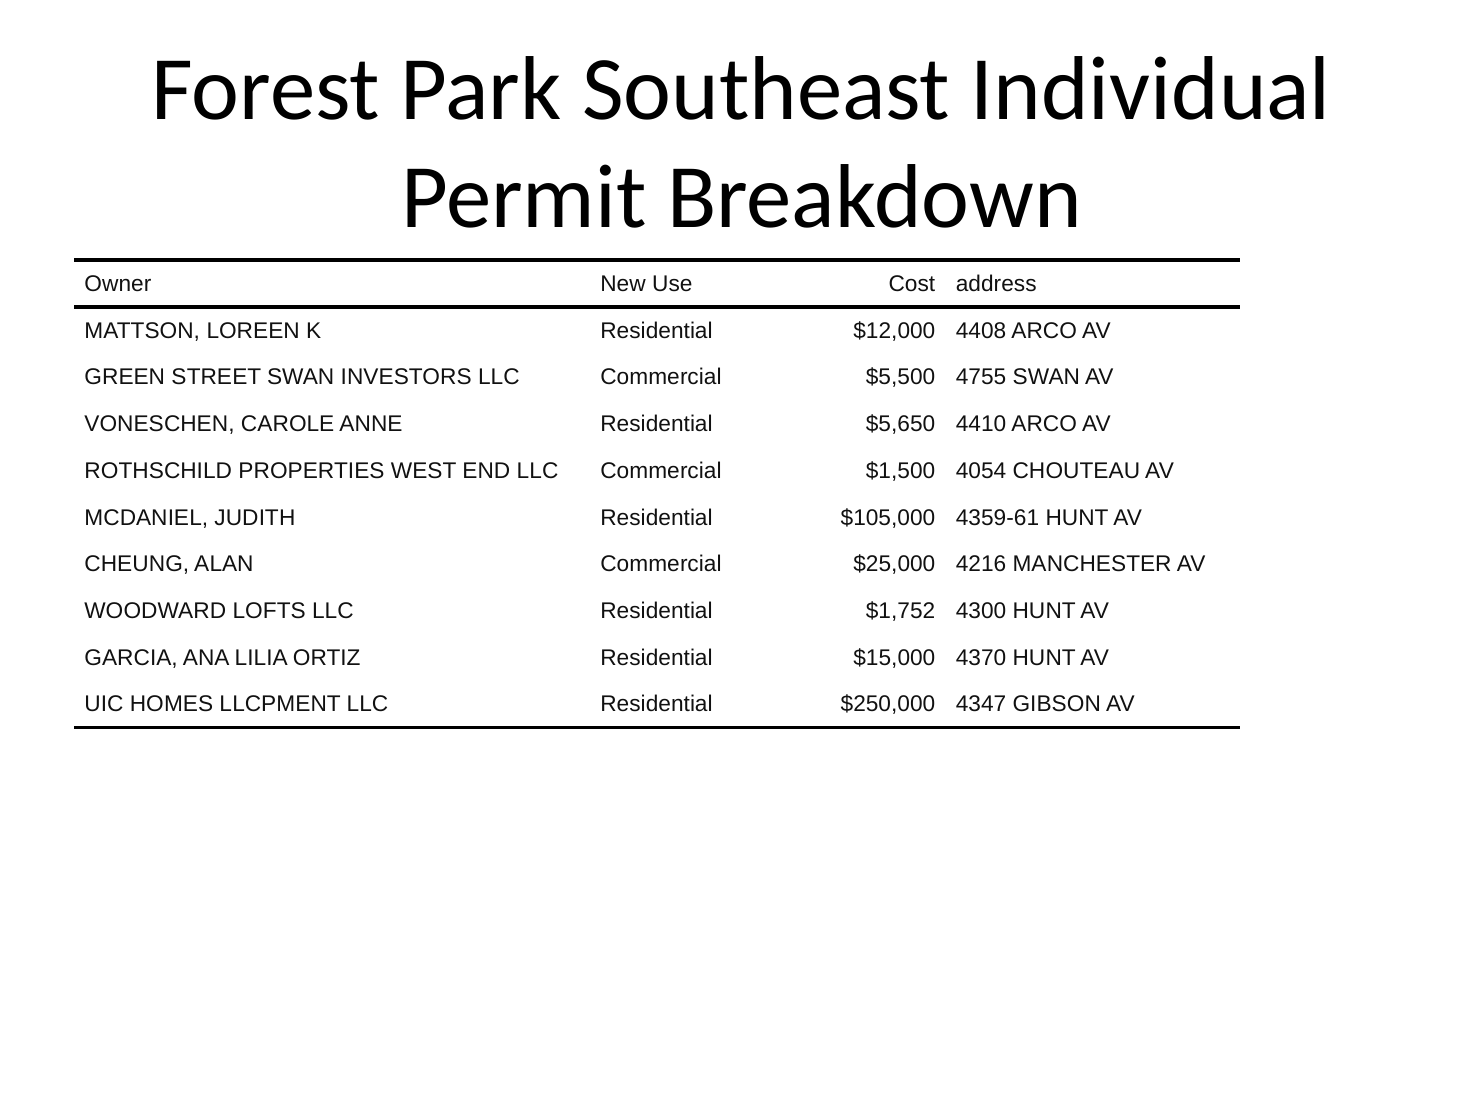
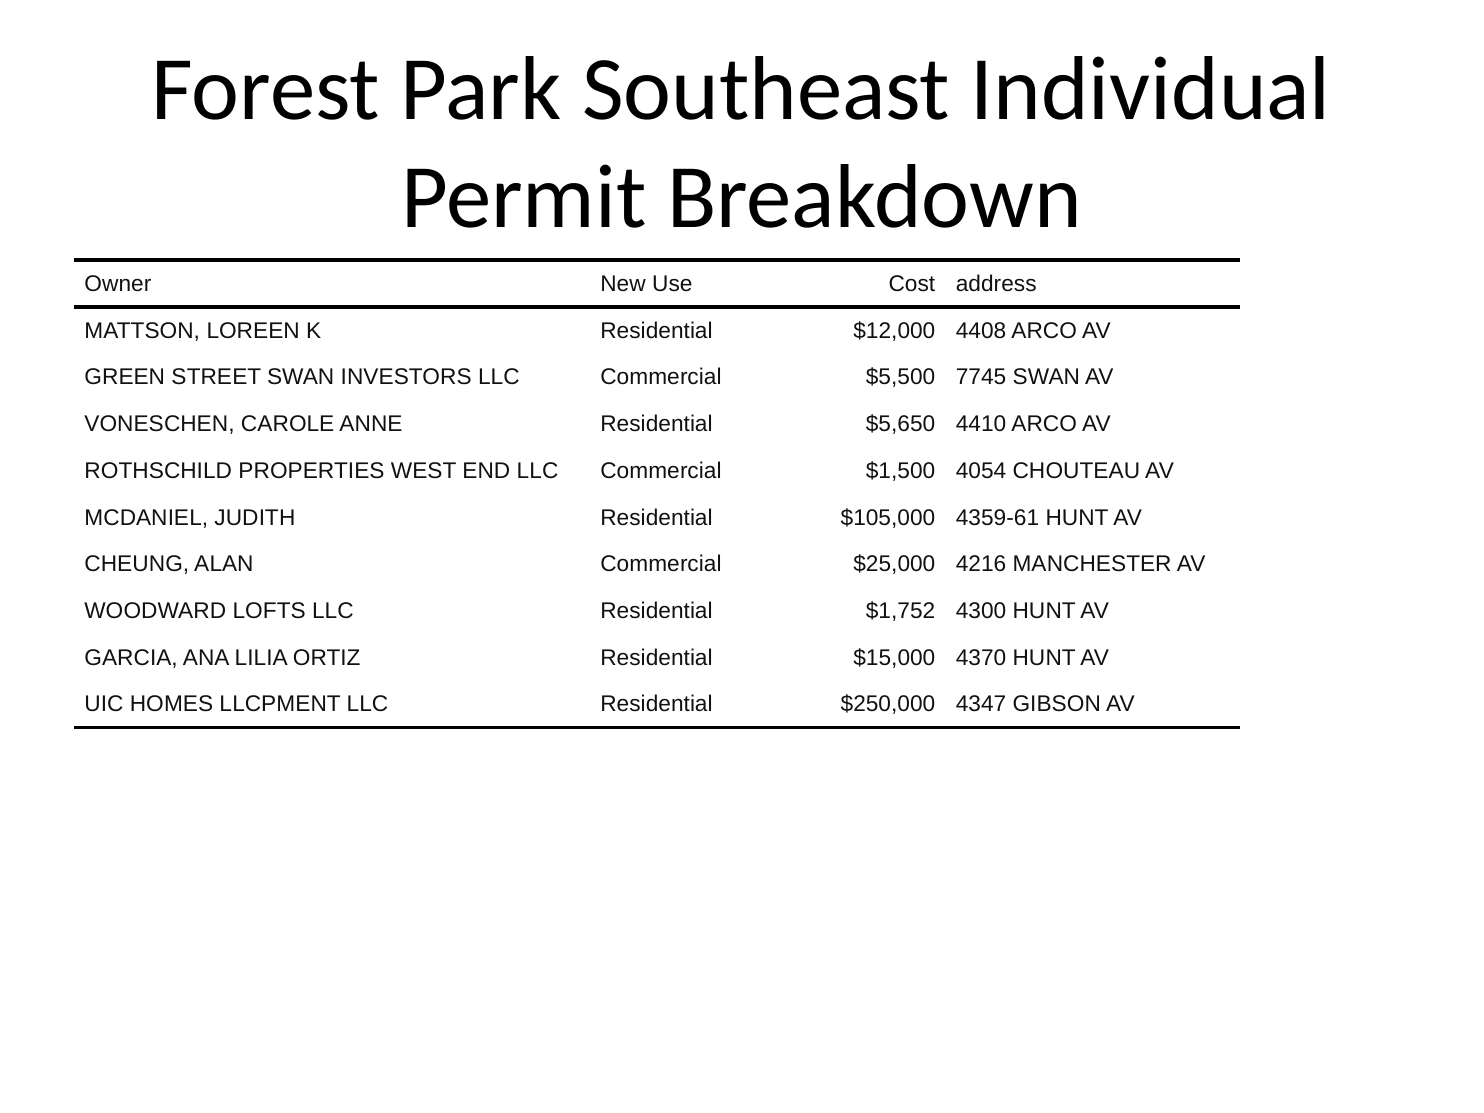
4755: 4755 -> 7745
